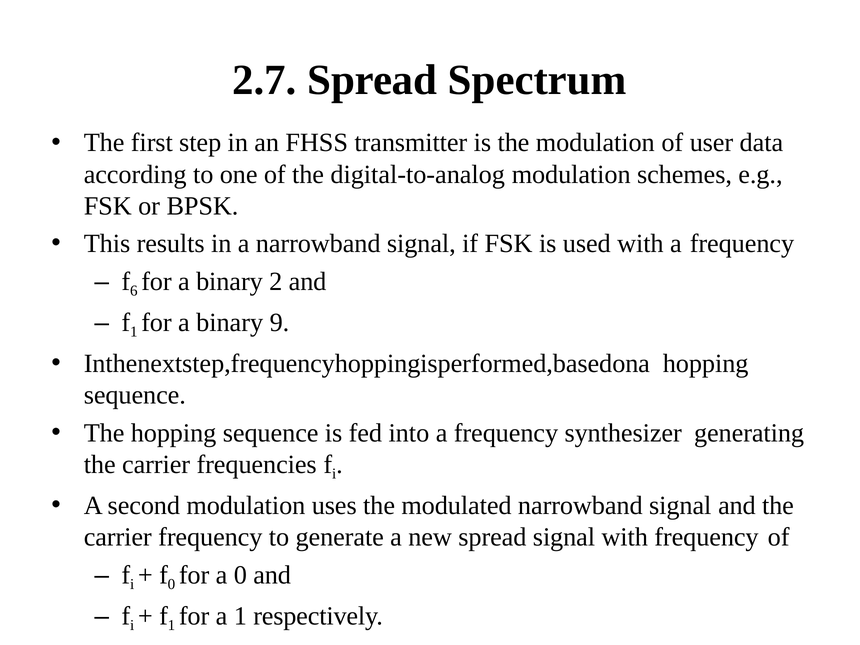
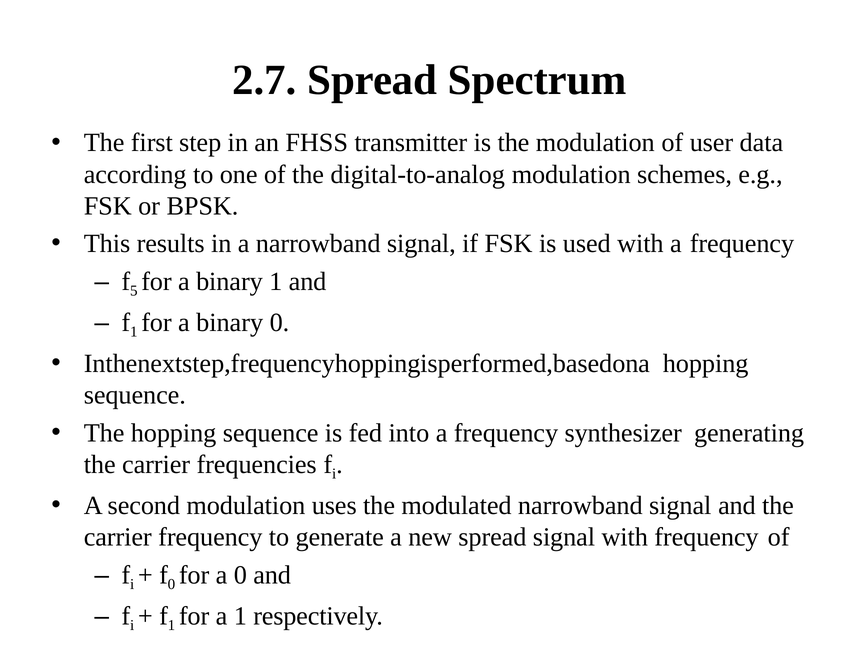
6: 6 -> 5
binary 2: 2 -> 1
binary 9: 9 -> 0
